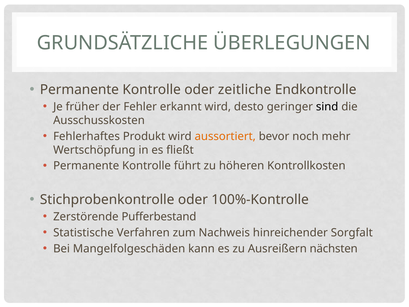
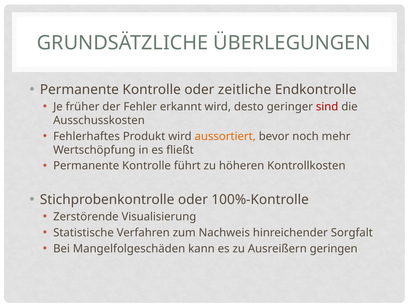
sind colour: black -> red
Pufferbestand: Pufferbestand -> Visualisierung
nächsten: nächsten -> geringen
